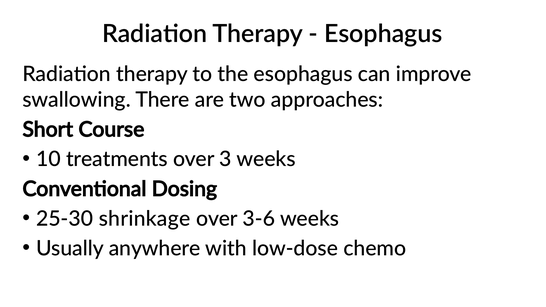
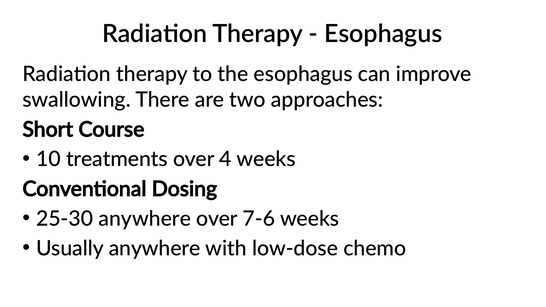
3: 3 -> 4
25-30 shrinkage: shrinkage -> anywhere
3-6: 3-6 -> 7-6
